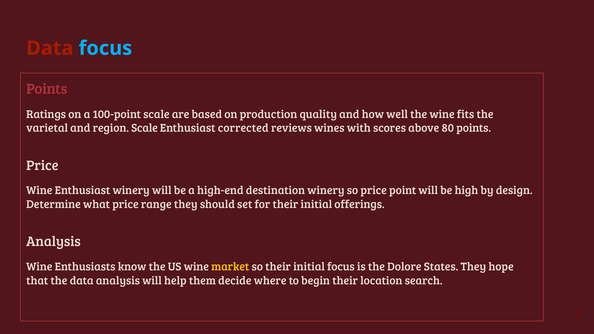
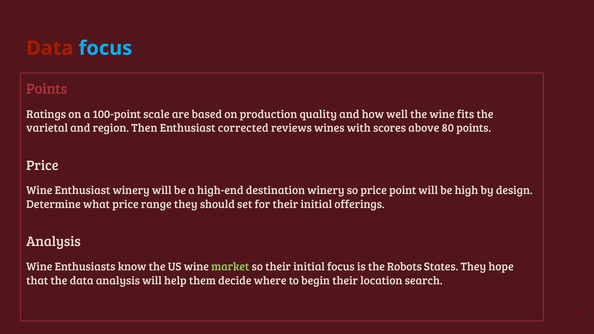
region Scale: Scale -> Then
market colour: yellow -> light green
Dolore: Dolore -> Robots
